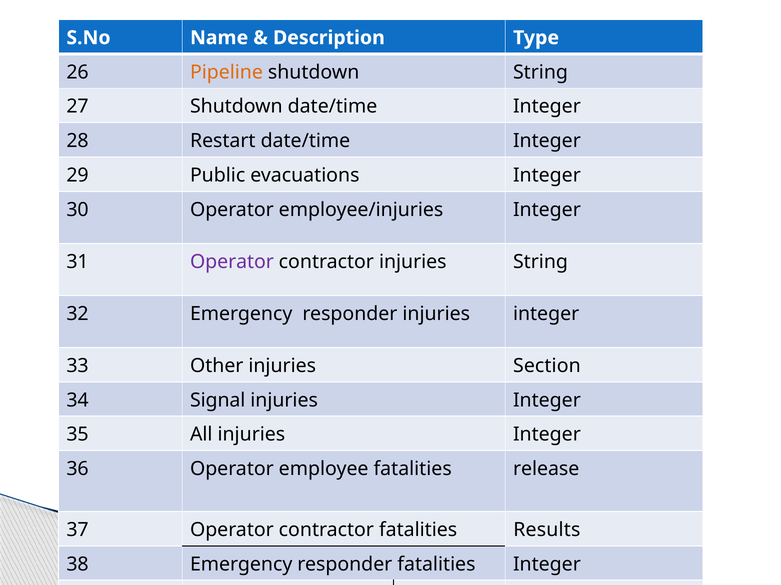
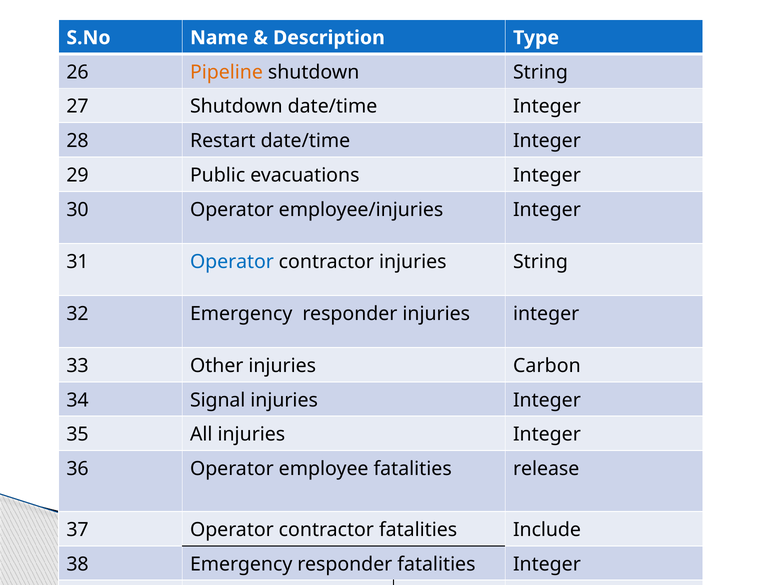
Operator at (232, 262) colour: purple -> blue
Section: Section -> Carbon
Results: Results -> Include
